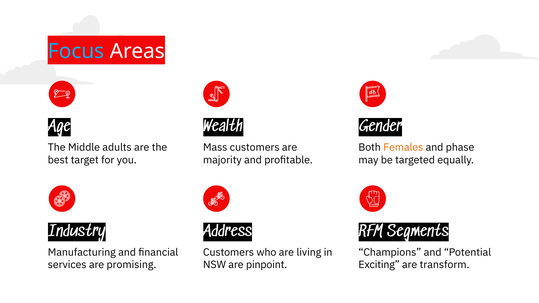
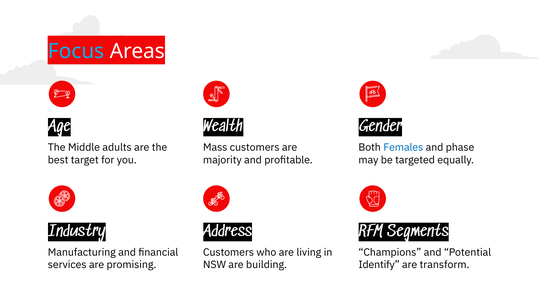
Females colour: orange -> blue
pinpoint: pinpoint -> building
Exciting: Exciting -> Identify
